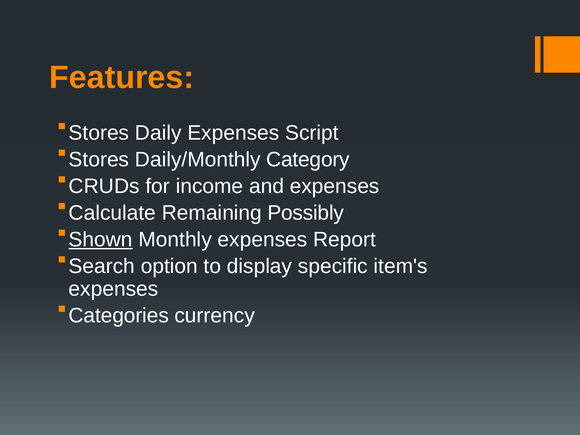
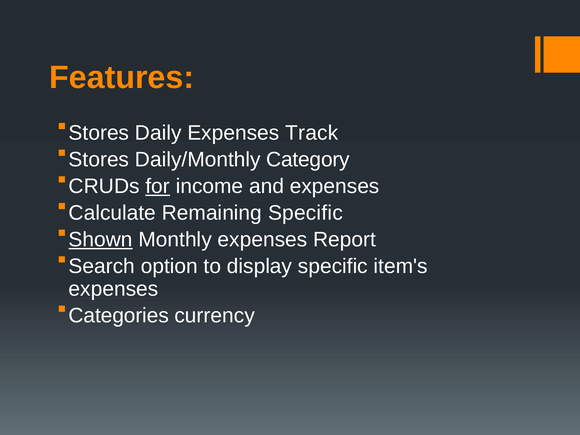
Script: Script -> Track
for underline: none -> present
Remaining Possibly: Possibly -> Specific
